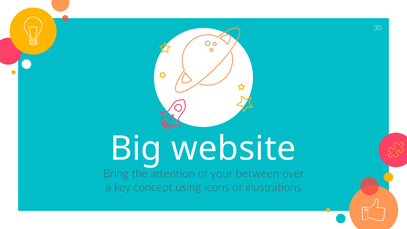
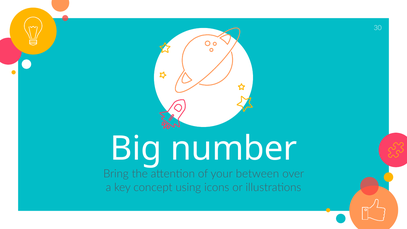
website: website -> number
